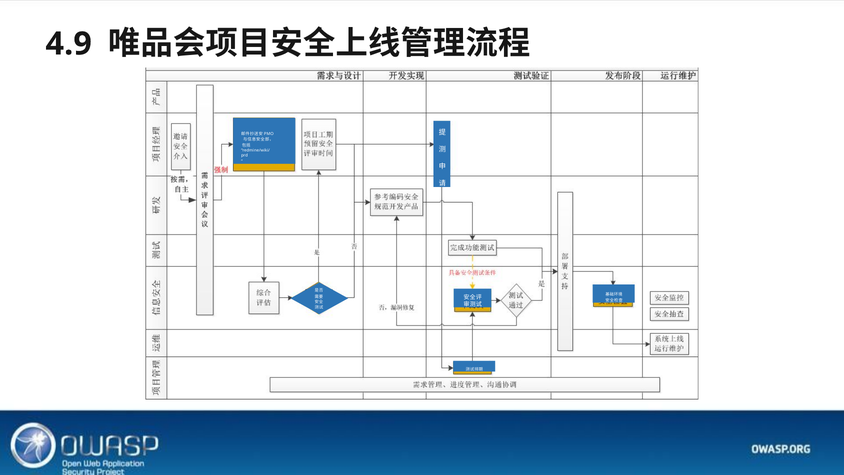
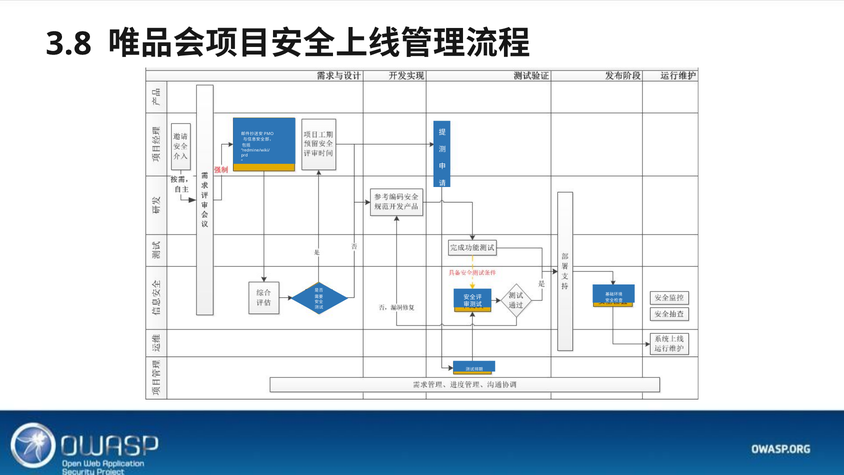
4.9: 4.9 -> 3.8
